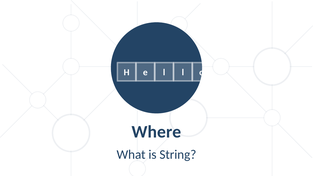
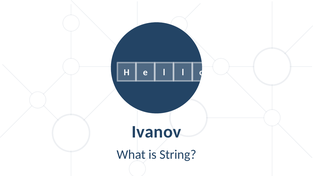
Where: Where -> Ivanov
